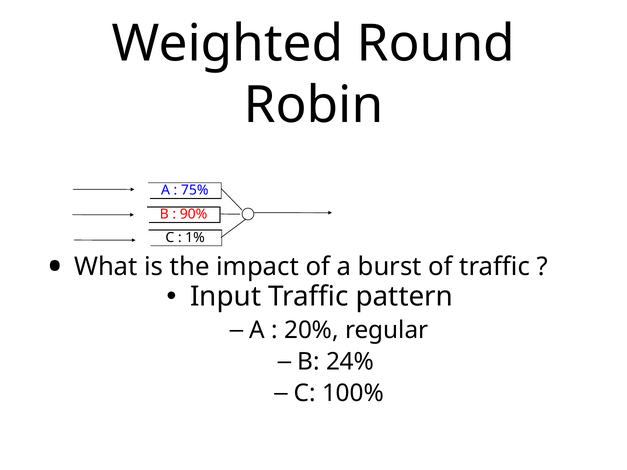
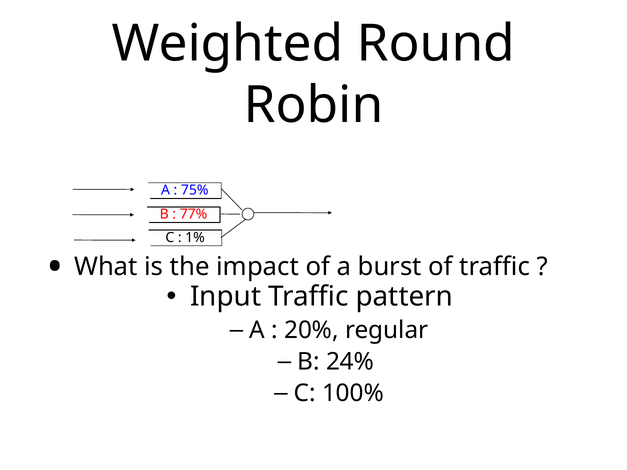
90%: 90% -> 77%
